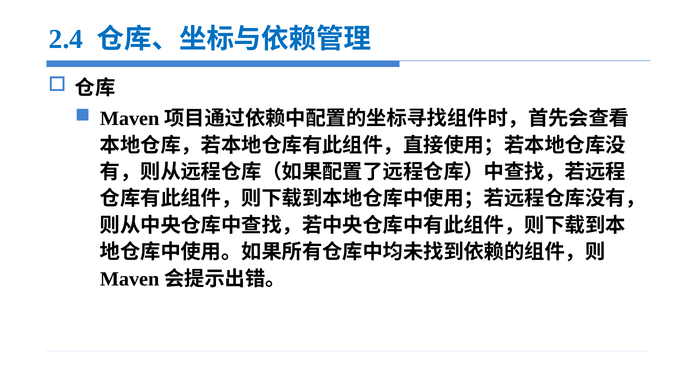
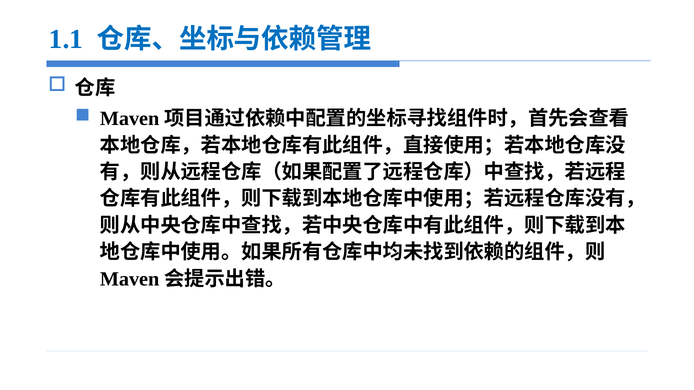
2.4: 2.4 -> 1.1
